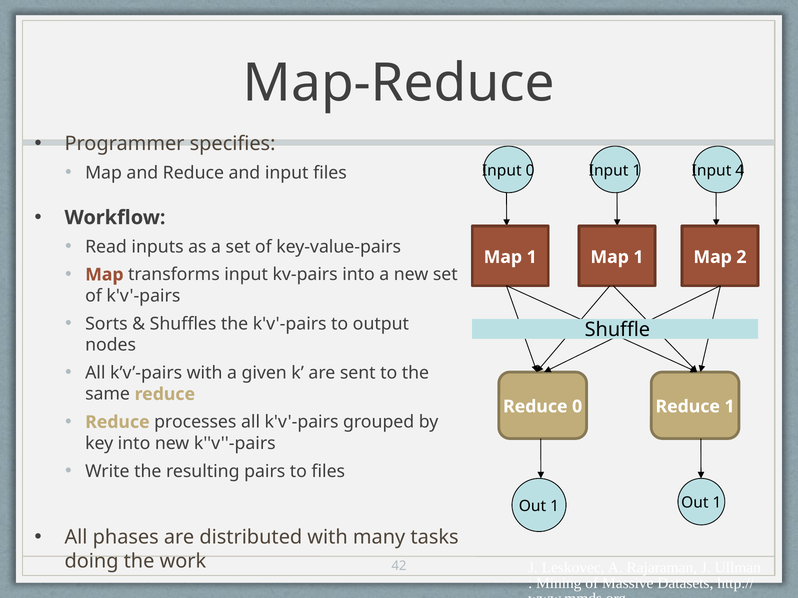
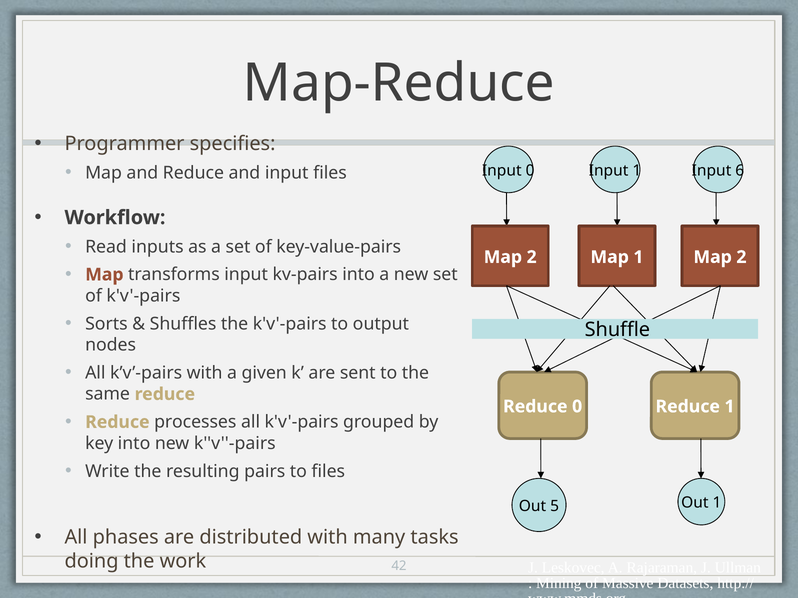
4: 4 -> 6
1 at (532, 257): 1 -> 2
1 at (555, 506): 1 -> 5
